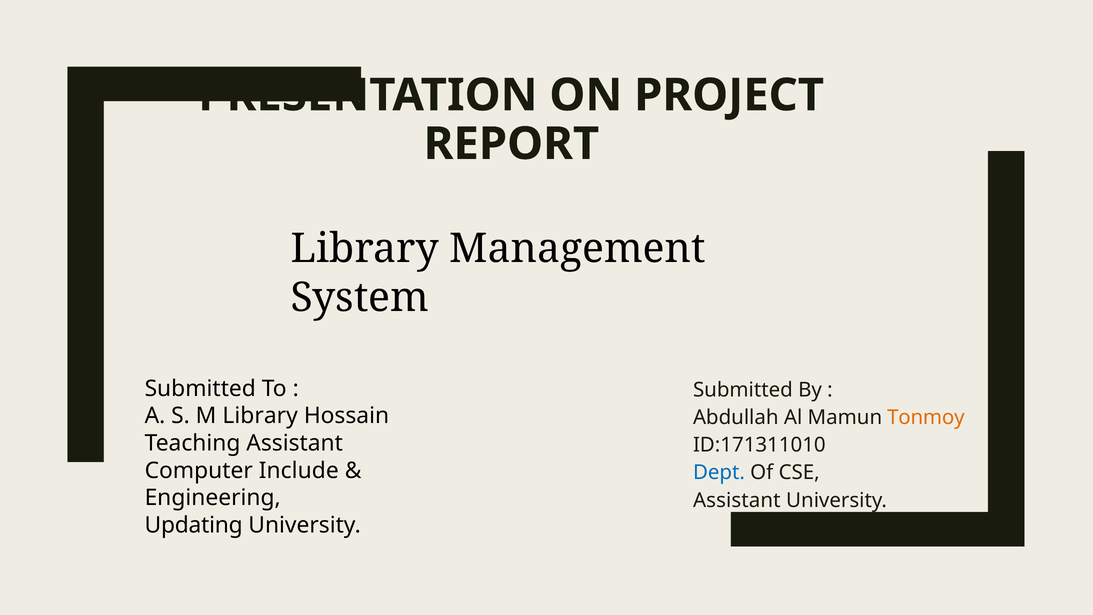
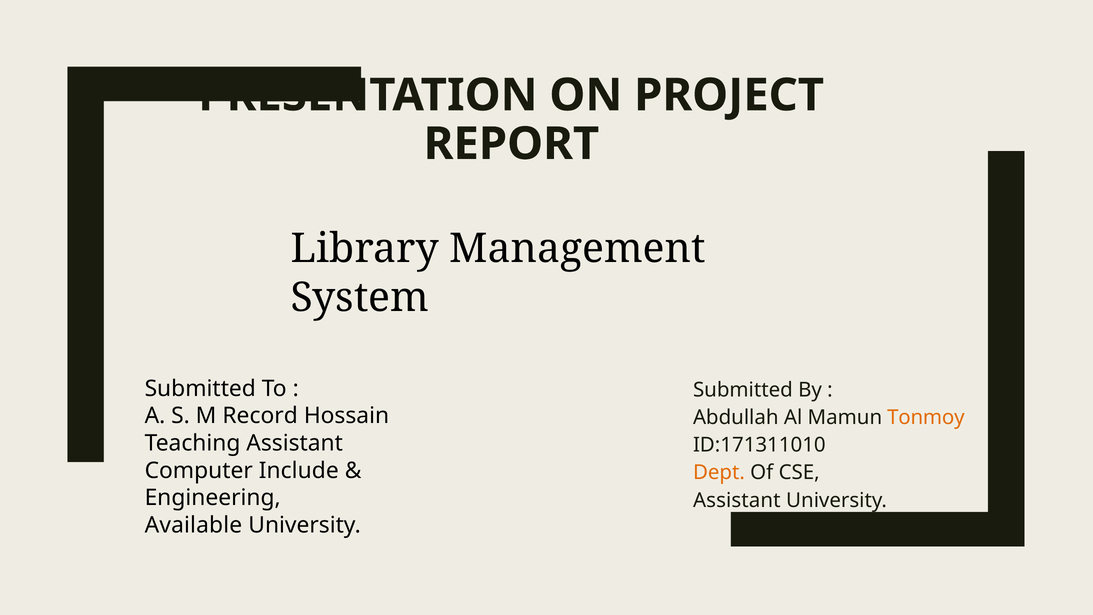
M Library: Library -> Record
Dept colour: blue -> orange
Updating: Updating -> Available
